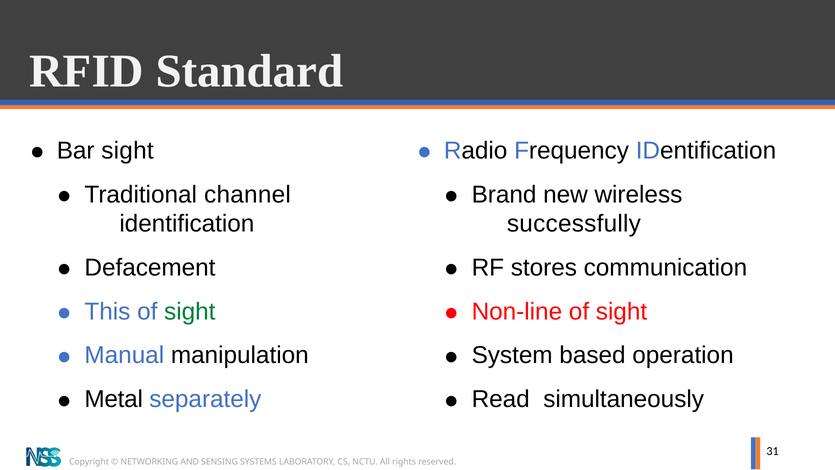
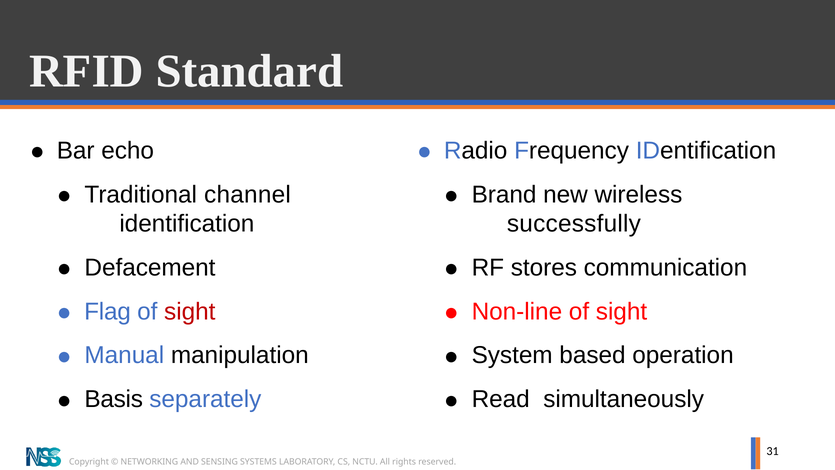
Bar sight: sight -> echo
This: This -> Flag
sight at (190, 311) colour: green -> red
Metal: Metal -> Basis
